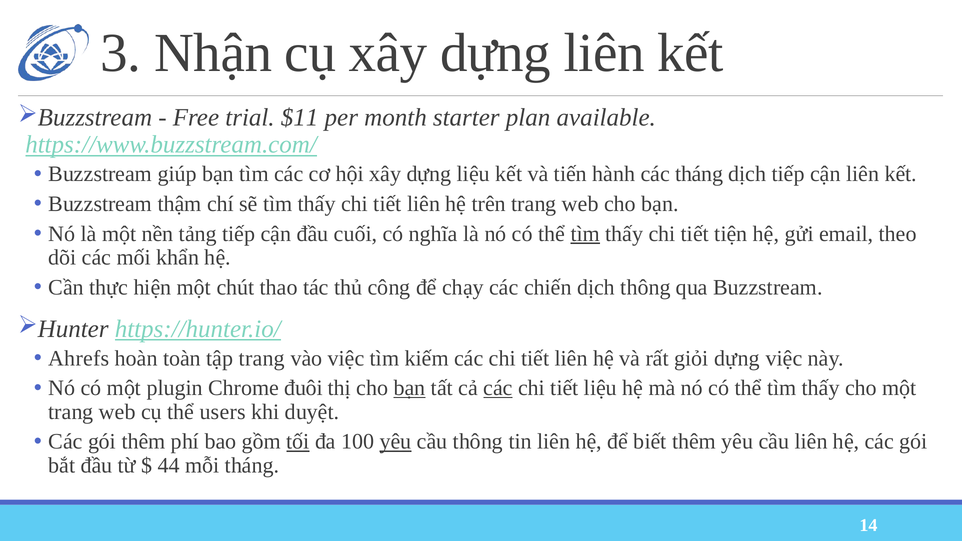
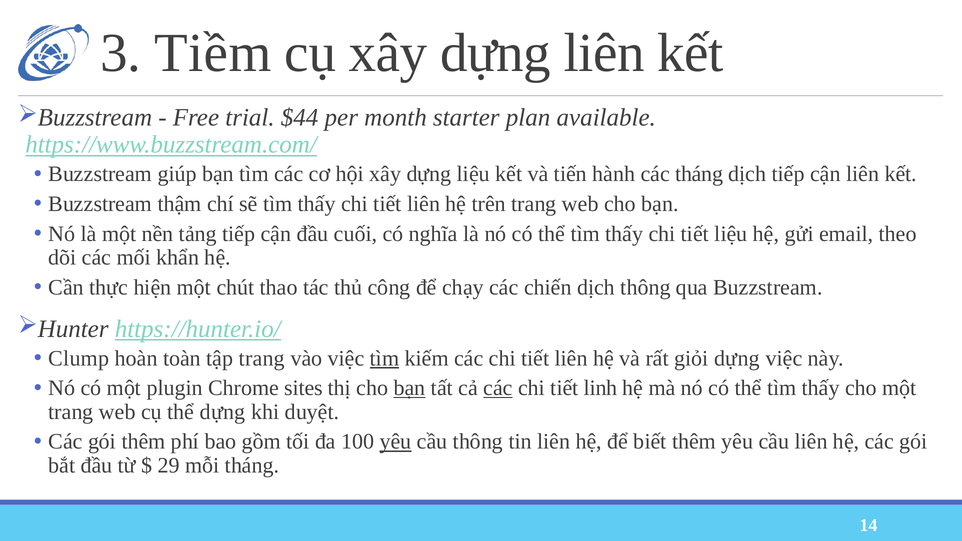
Nhận: Nhận -> Tiềm
$11: $11 -> $44
tìm at (585, 234) underline: present -> none
tiết tiện: tiện -> liệu
Ahrefs: Ahrefs -> Clump
tìm at (385, 358) underline: none -> present
đuôi: đuôi -> sites
tiết liệu: liệu -> linh
thể users: users -> dựng
tối underline: present -> none
44: 44 -> 29
